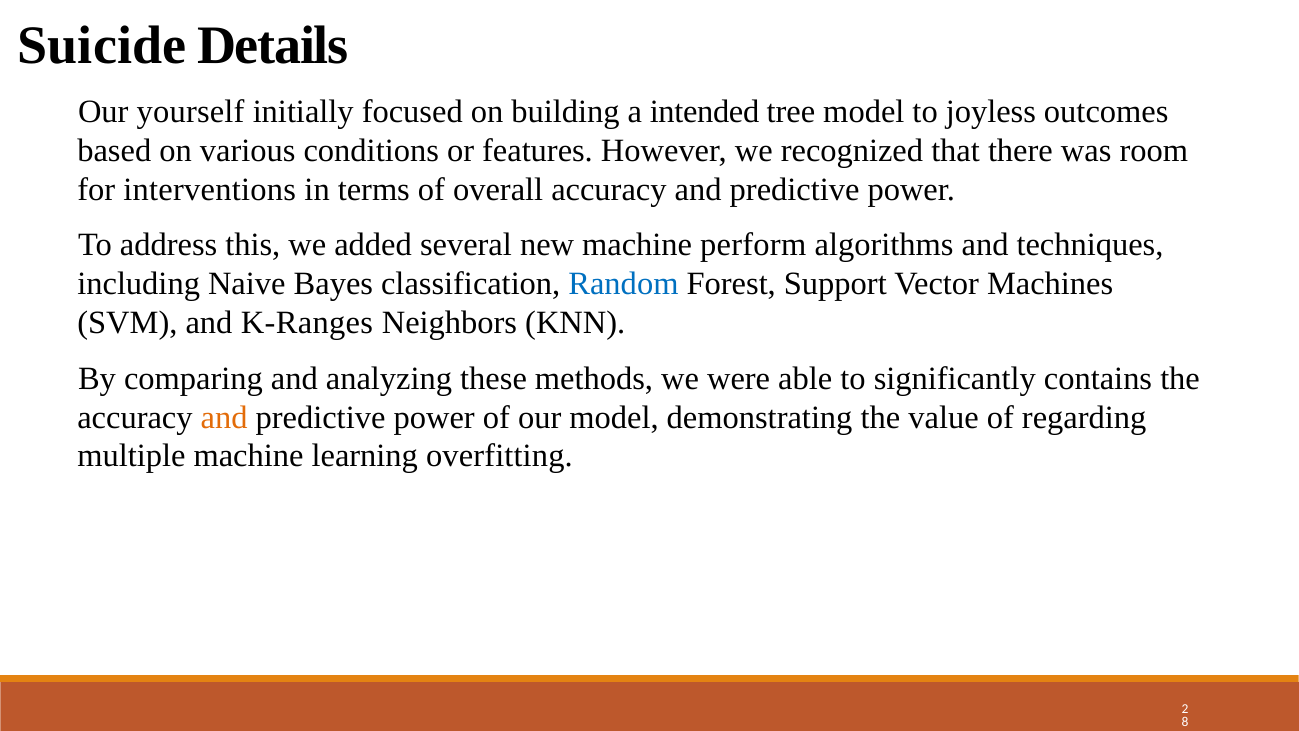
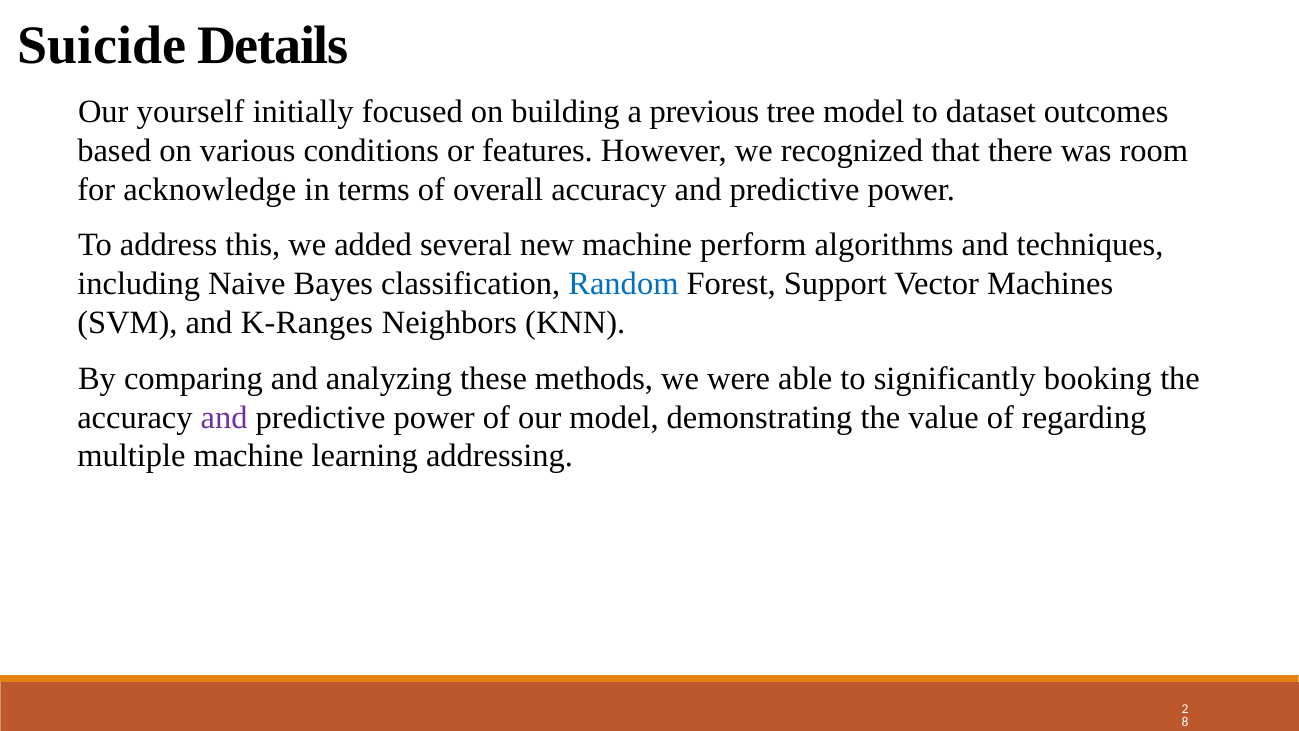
intended: intended -> previous
joyless: joyless -> dataset
interventions: interventions -> acknowledge
contains: contains -> booking
and at (224, 417) colour: orange -> purple
overfitting: overfitting -> addressing
